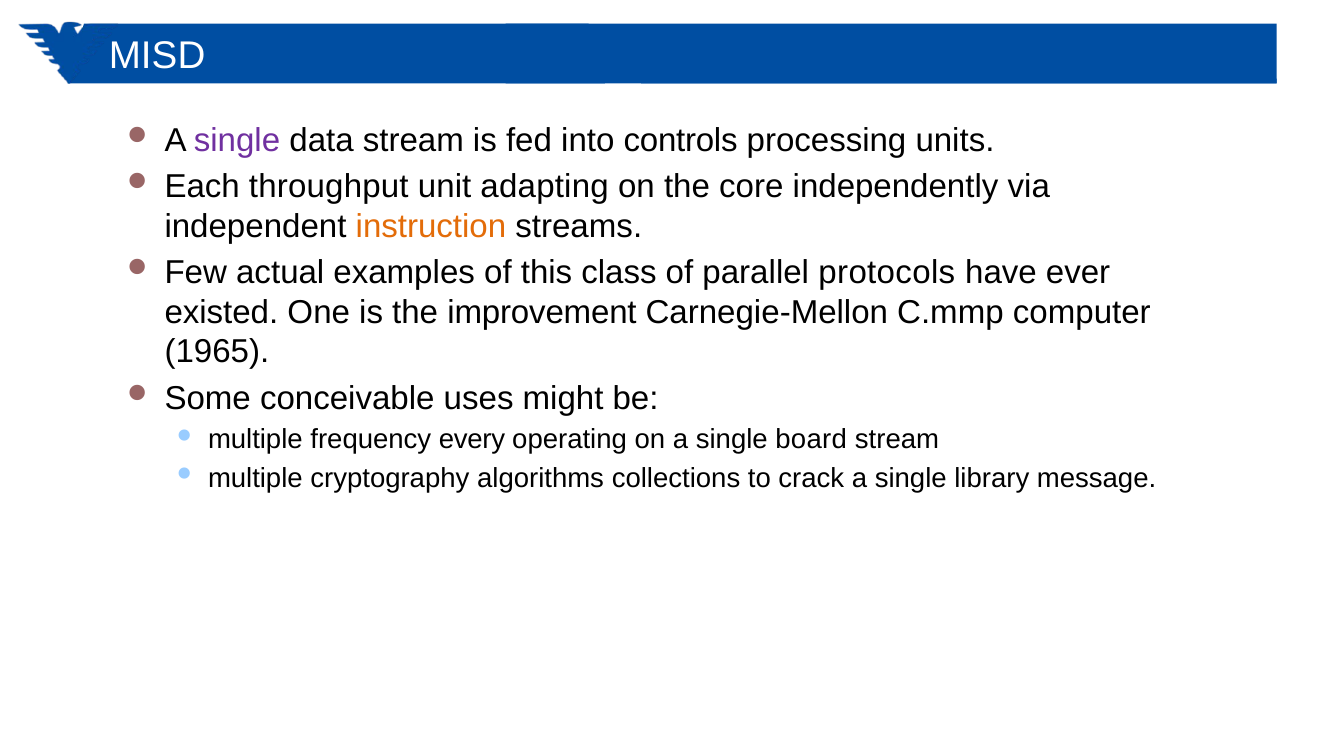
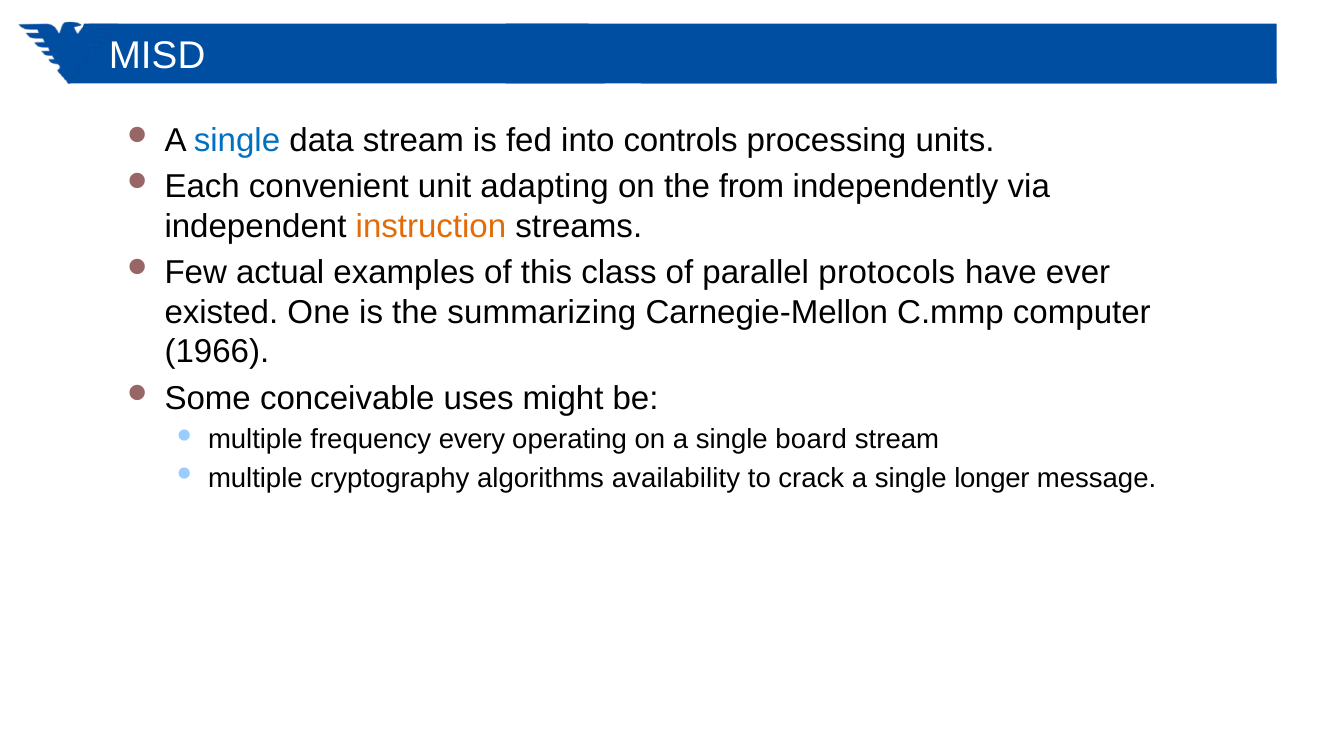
single at (237, 140) colour: purple -> blue
throughput: throughput -> convenient
core: core -> from
improvement: improvement -> summarizing
1965: 1965 -> 1966
collections: collections -> availability
library: library -> longer
